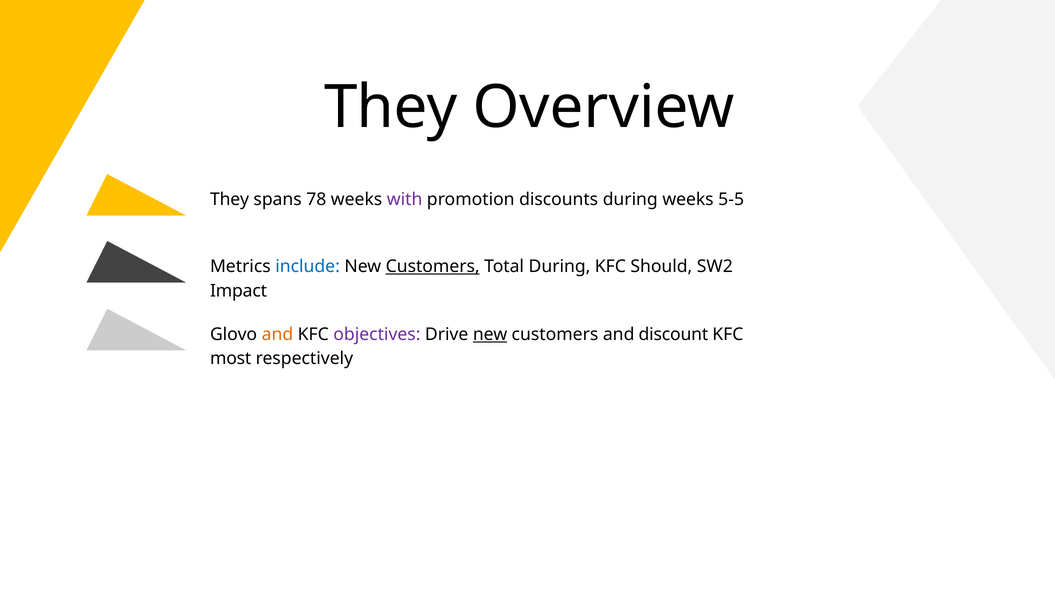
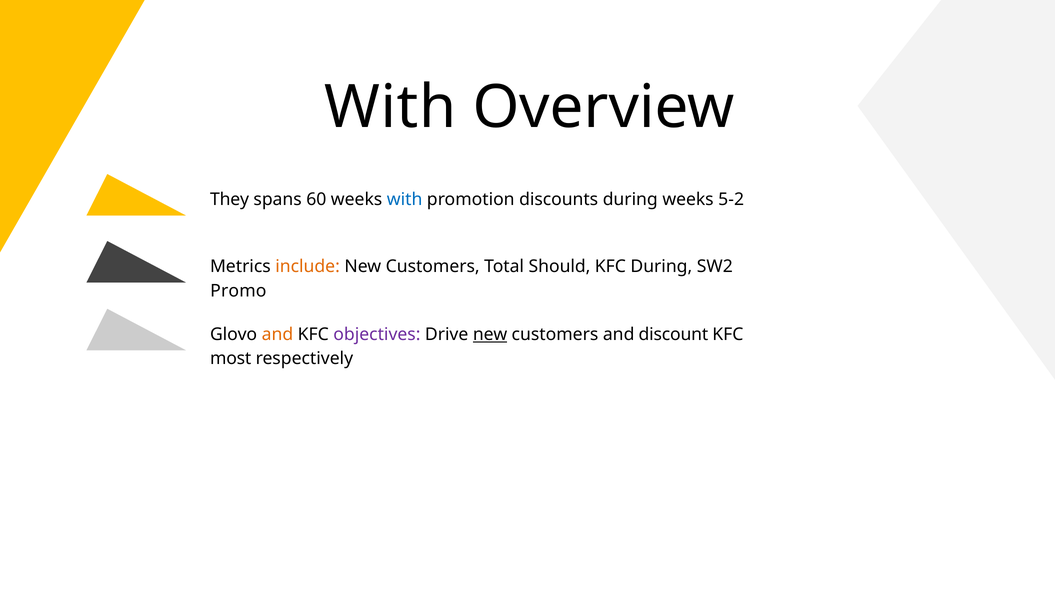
They at (391, 107): They -> With
78: 78 -> 60
with at (405, 200) colour: purple -> blue
5-5: 5-5 -> 5-2
include colour: blue -> orange
Customers at (433, 267) underline: present -> none
Total During: During -> Should
KFC Should: Should -> During
Impact: Impact -> Promo
